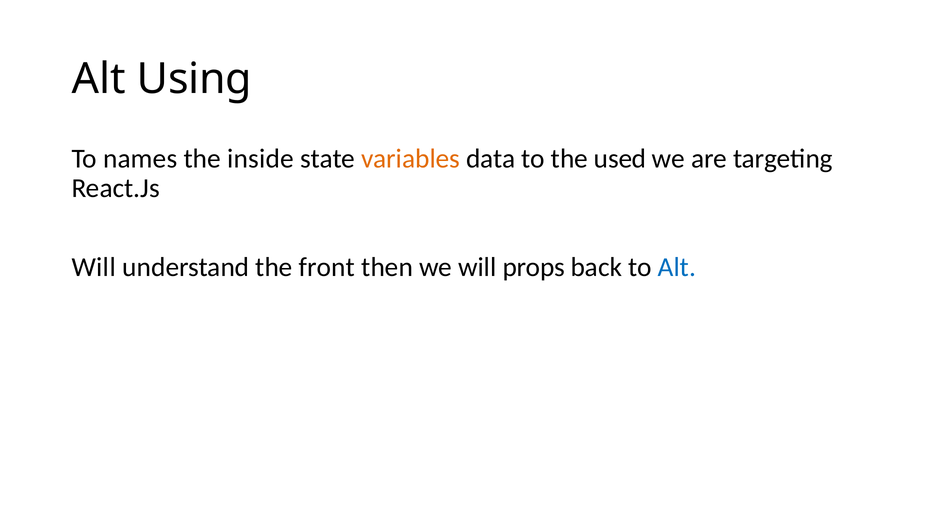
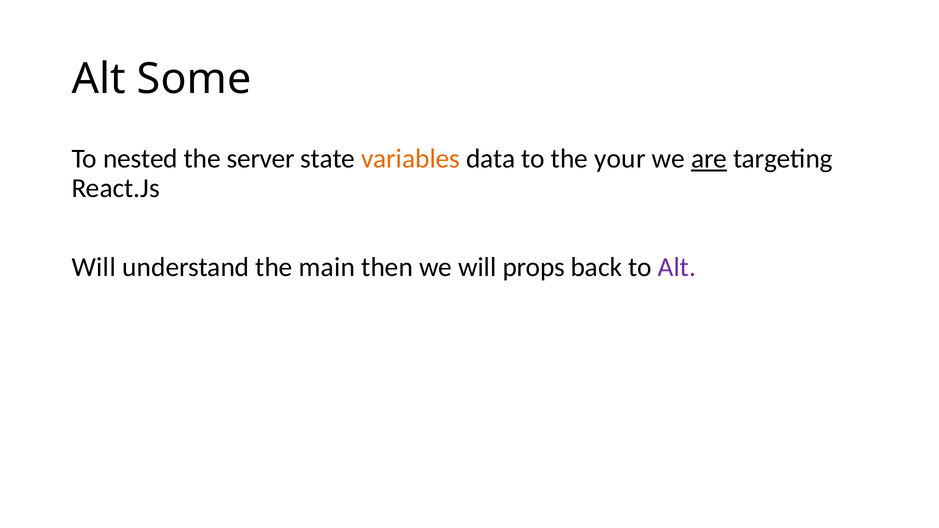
Using: Using -> Some
names: names -> nested
inside: inside -> server
used: used -> your
are underline: none -> present
front: front -> main
Alt at (677, 267) colour: blue -> purple
